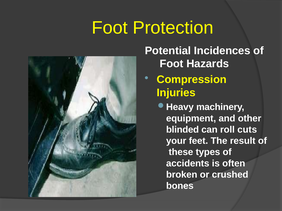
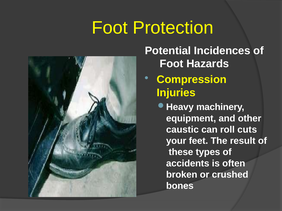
blinded: blinded -> caustic
